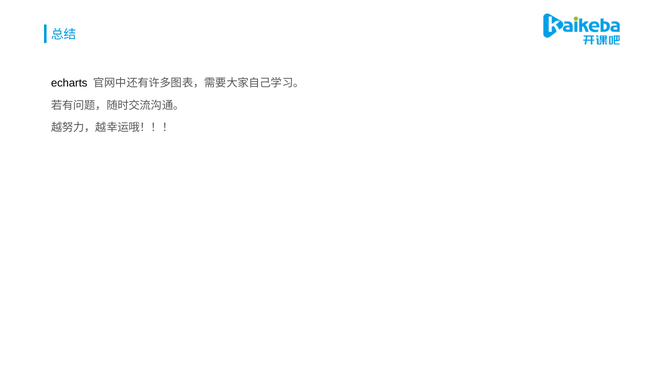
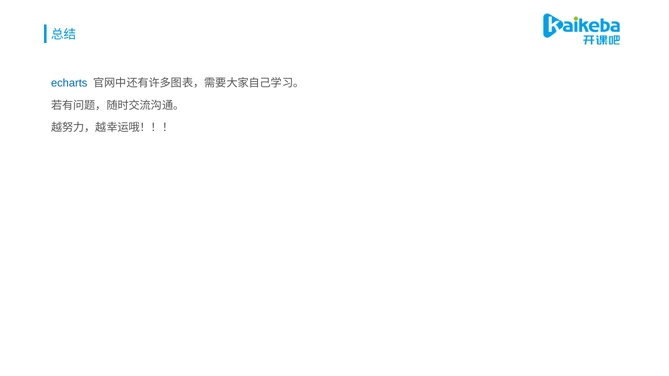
echarts colour: black -> blue
